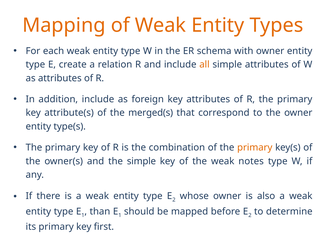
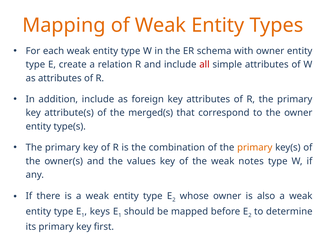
all colour: orange -> red
the simple: simple -> values
than: than -> keys
